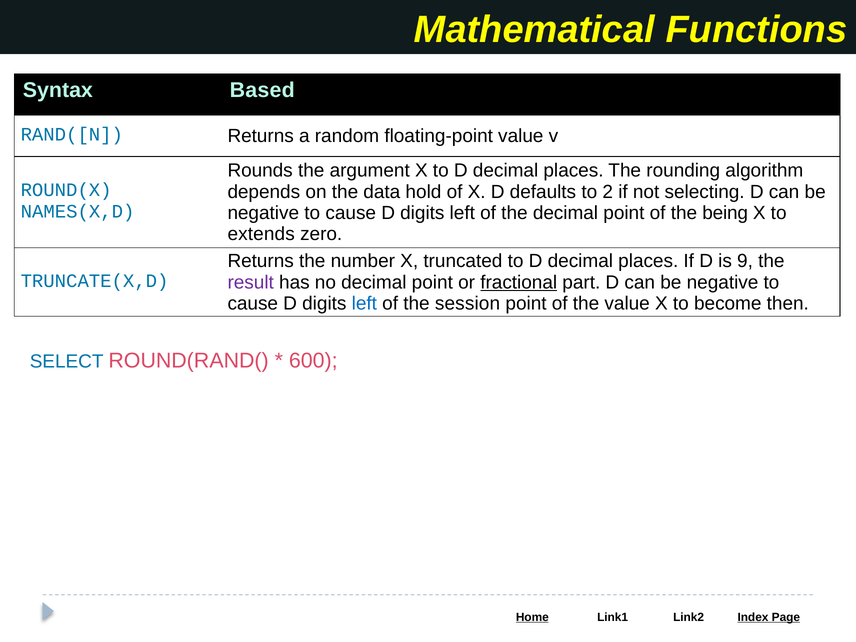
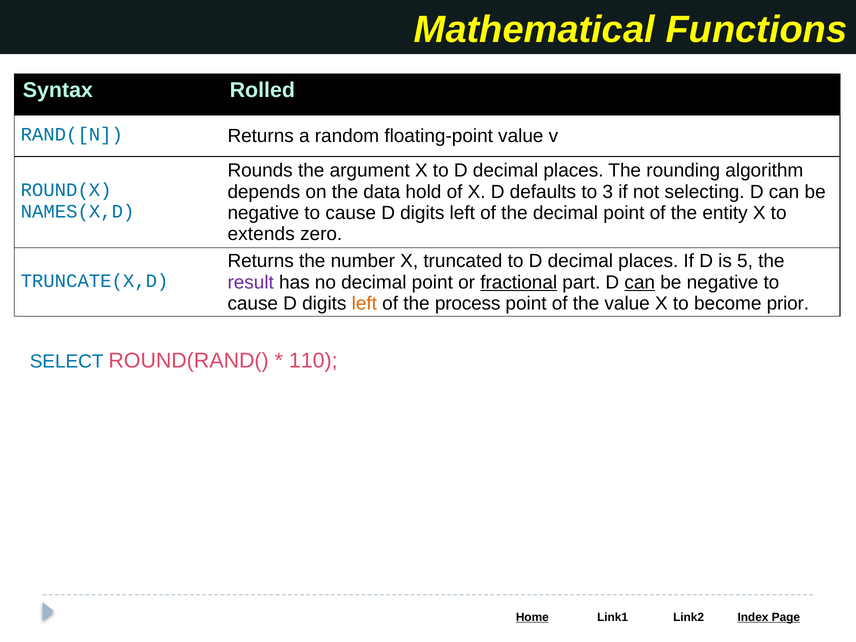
Based: Based -> Rolled
2: 2 -> 3
being: being -> entity
9: 9 -> 5
can at (640, 282) underline: none -> present
left at (364, 303) colour: blue -> orange
session: session -> process
then: then -> prior
600: 600 -> 110
